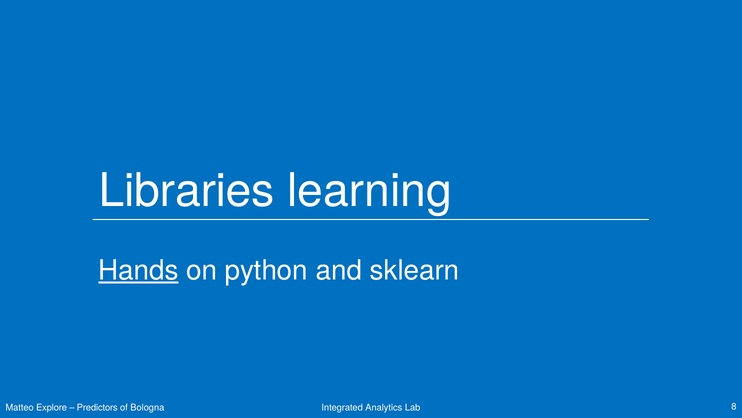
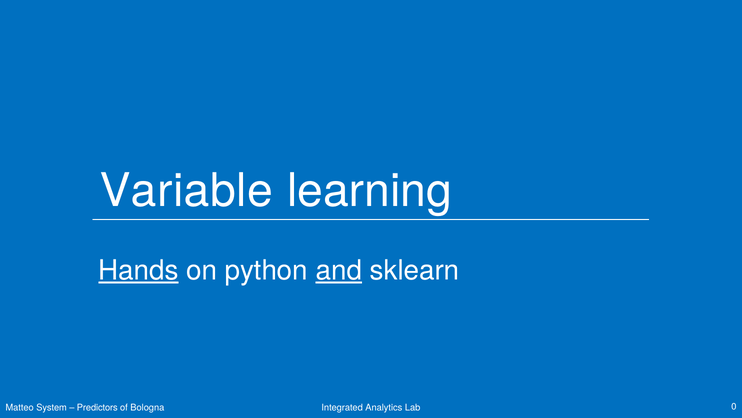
Libraries: Libraries -> Variable
and underline: none -> present
Explore: Explore -> System
8: 8 -> 0
